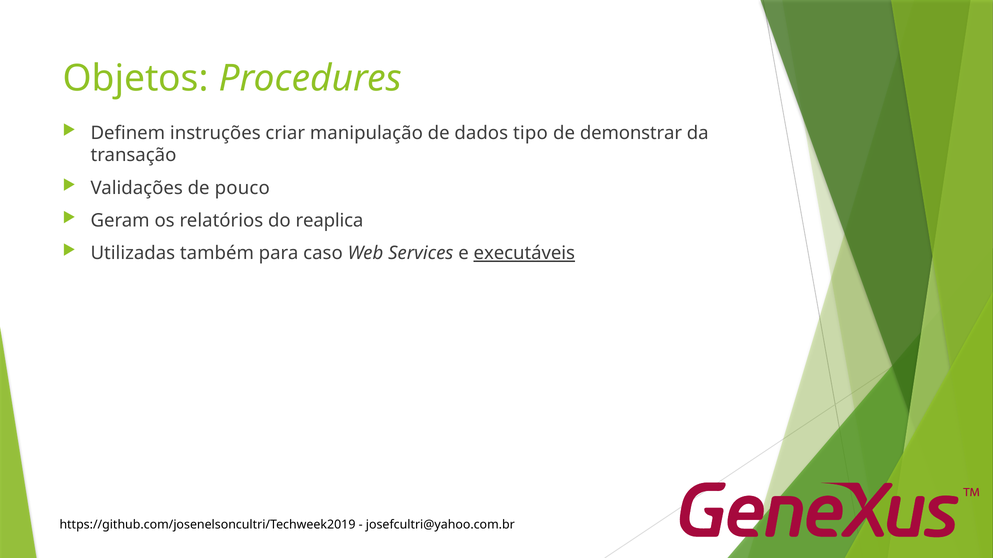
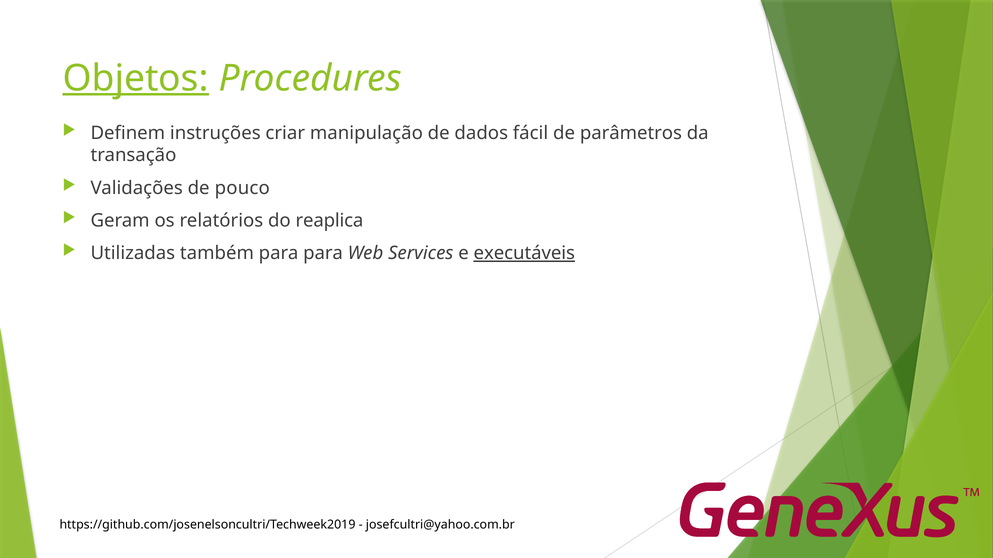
Objetos underline: none -> present
tipo: tipo -> fácil
demonstrar: demonstrar -> parâmetros
para caso: caso -> para
